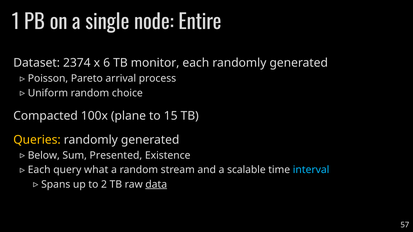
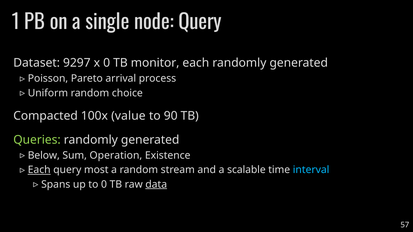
node Entire: Entire -> Query
2374: 2374 -> 9297
x 6: 6 -> 0
plane: plane -> value
15: 15 -> 90
Queries colour: yellow -> light green
Presented: Presented -> Operation
Each at (39, 170) underline: none -> present
what: what -> most
to 2: 2 -> 0
